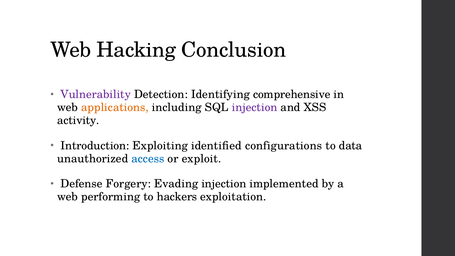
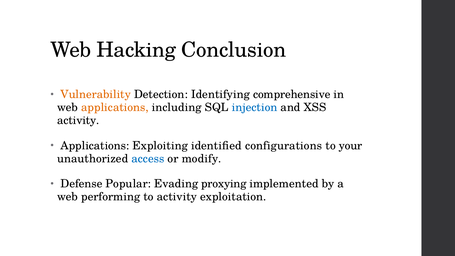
Vulnerability colour: purple -> orange
injection at (255, 107) colour: purple -> blue
Introduction at (95, 146): Introduction -> Applications
data: data -> your
exploit: exploit -> modify
Forgery: Forgery -> Popular
Evading injection: injection -> proxying
to hackers: hackers -> activity
